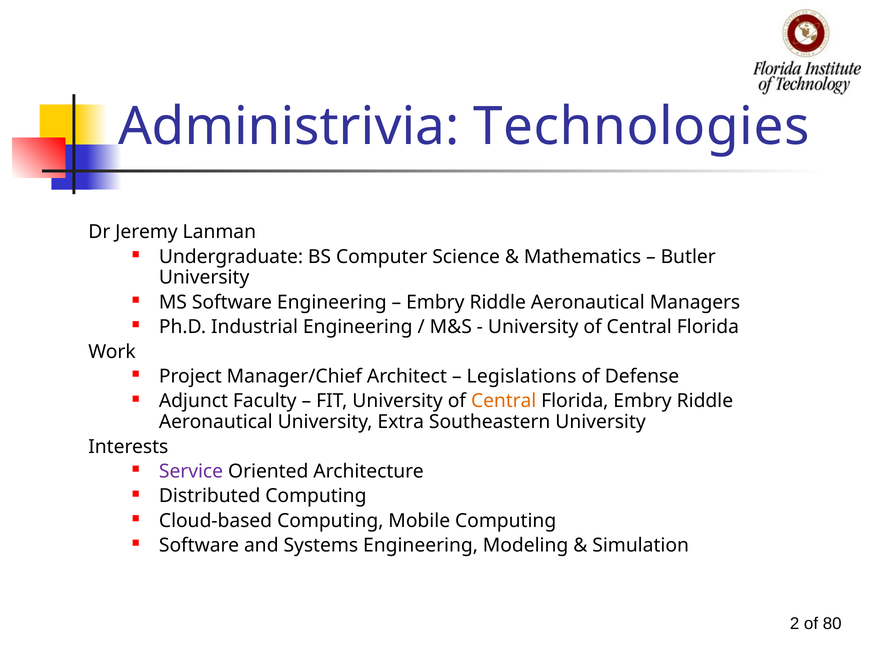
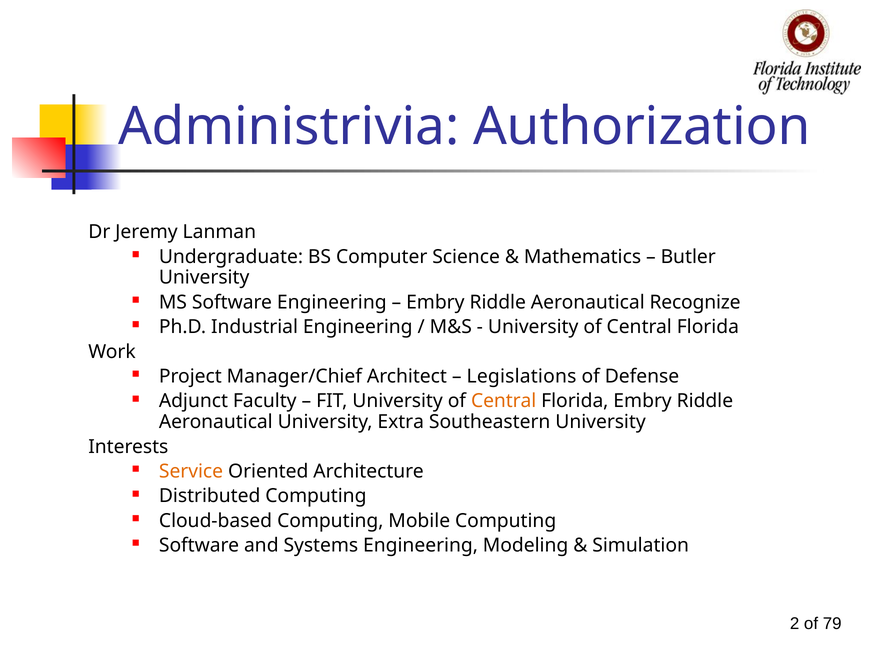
Technologies: Technologies -> Authorization
Managers: Managers -> Recognize
Service colour: purple -> orange
80: 80 -> 79
